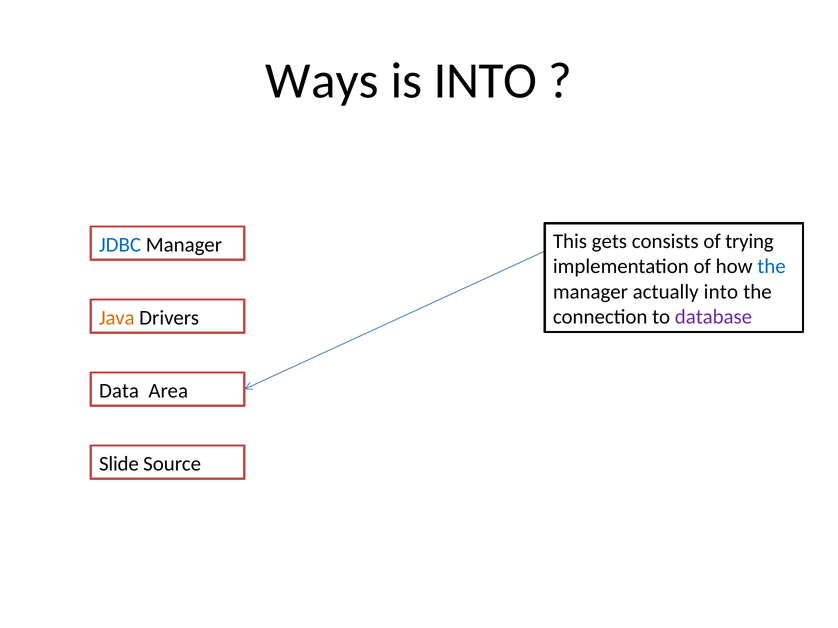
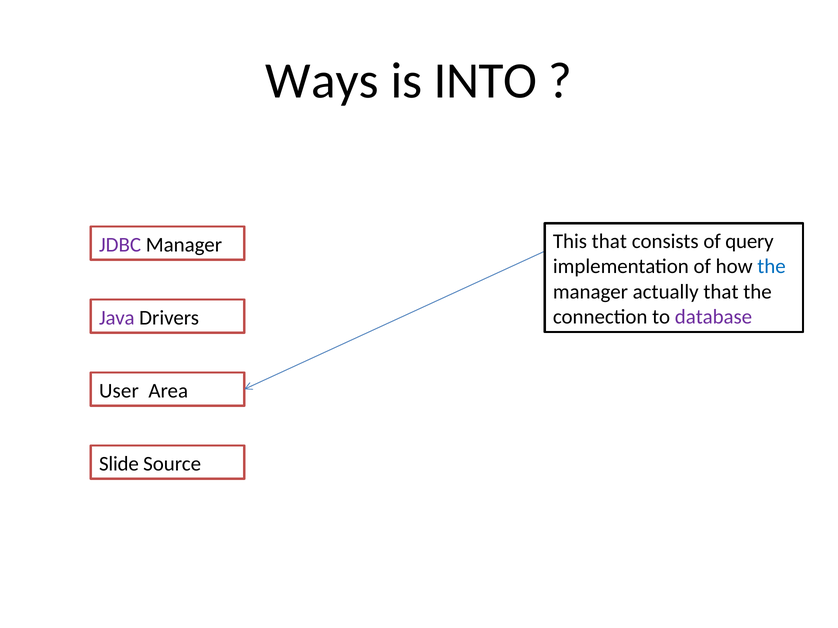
This gets: gets -> that
trying: trying -> query
JDBC colour: blue -> purple
actually into: into -> that
Java colour: orange -> purple
Data: Data -> User
